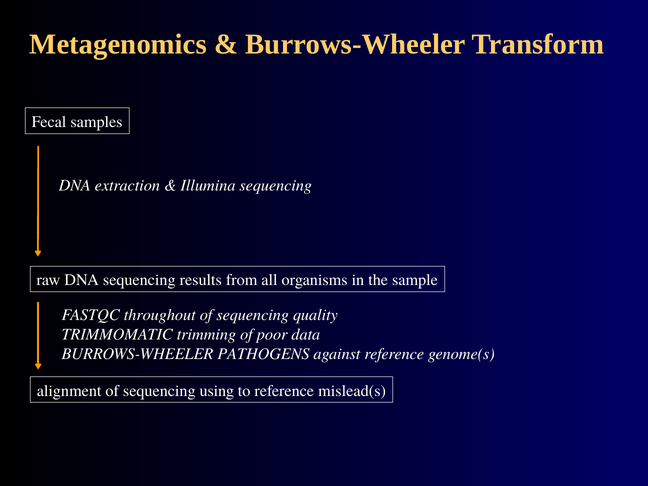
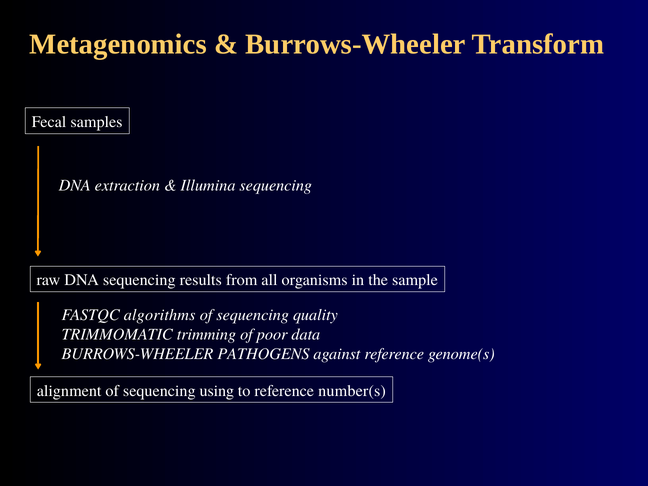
throughout: throughout -> algorithms
mislead(s: mislead(s -> number(s
